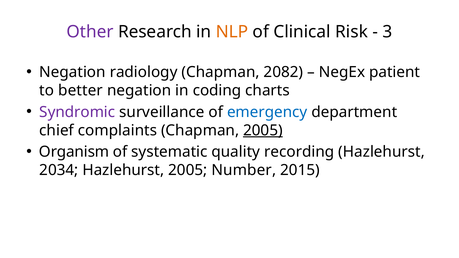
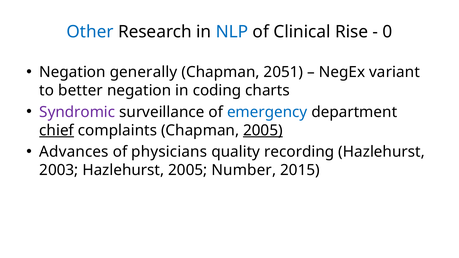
Other colour: purple -> blue
NLP colour: orange -> blue
Risk: Risk -> Rise
3: 3 -> 0
radiology: radiology -> generally
2082: 2082 -> 2051
patient: patient -> variant
chief underline: none -> present
Organism: Organism -> Advances
systematic: systematic -> physicians
2034: 2034 -> 2003
